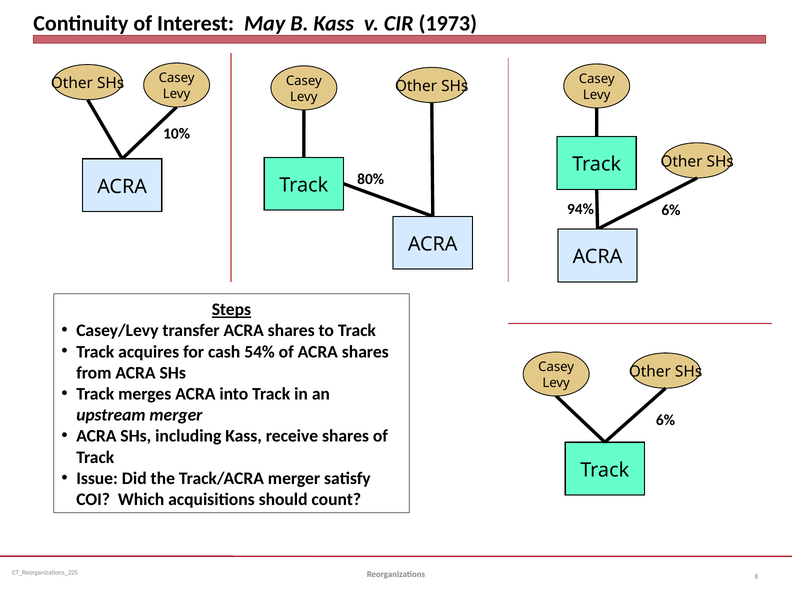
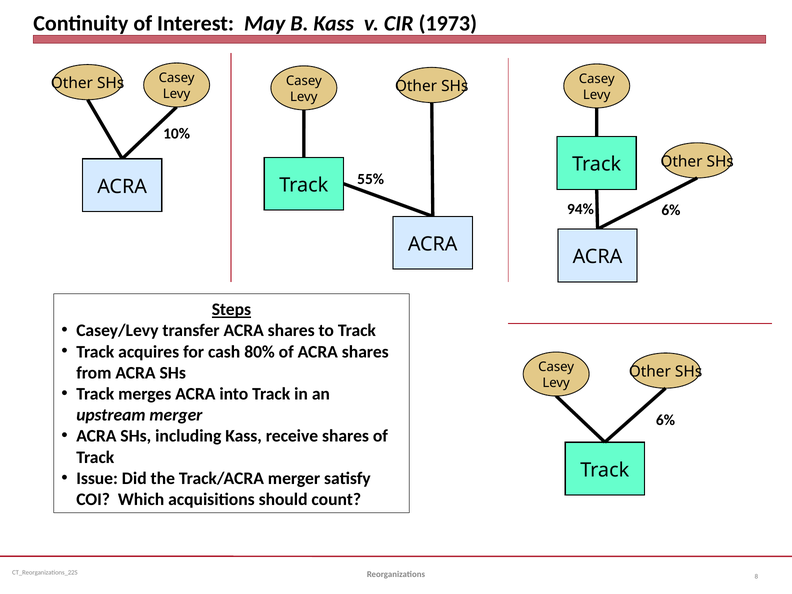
80%: 80% -> 55%
54%: 54% -> 80%
